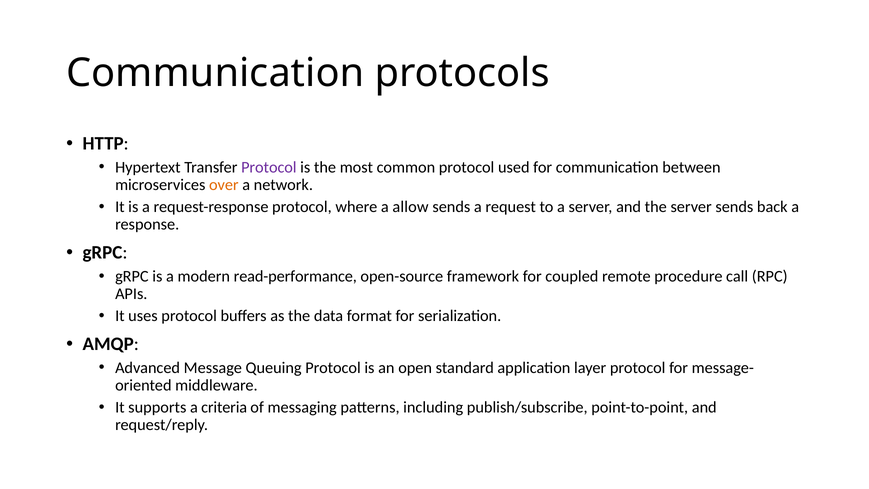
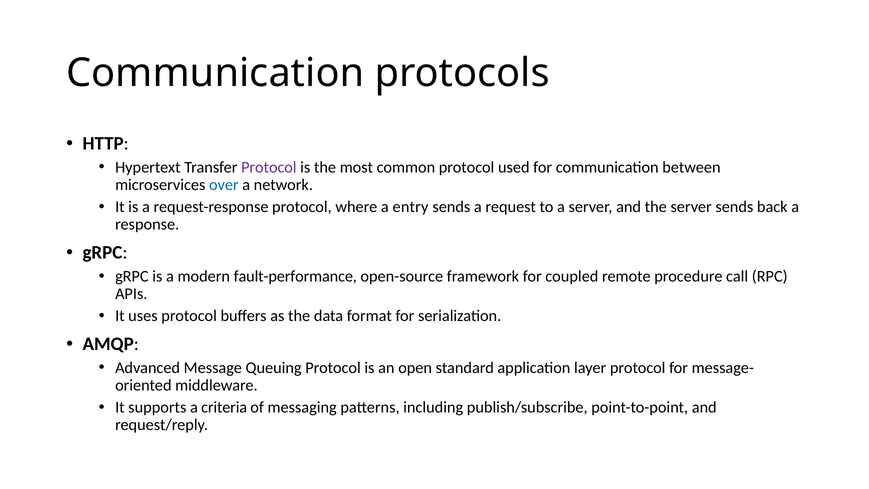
over colour: orange -> blue
allow: allow -> entry
read-performance: read-performance -> fault-performance
